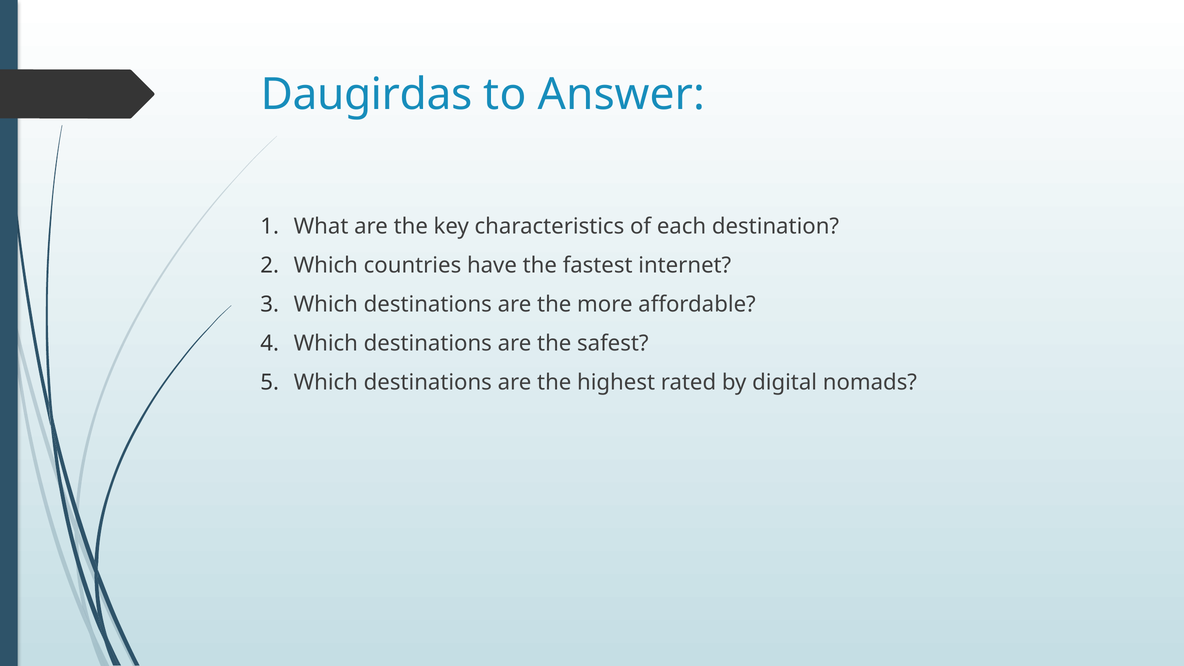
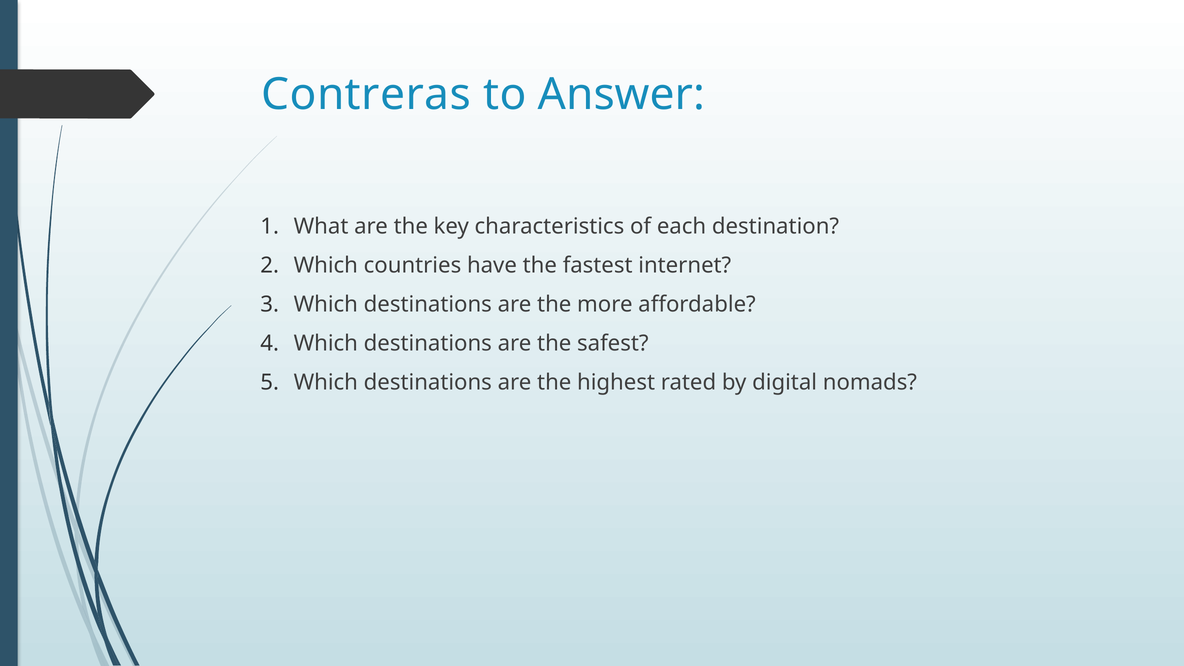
Daugirdas: Daugirdas -> Contreras
